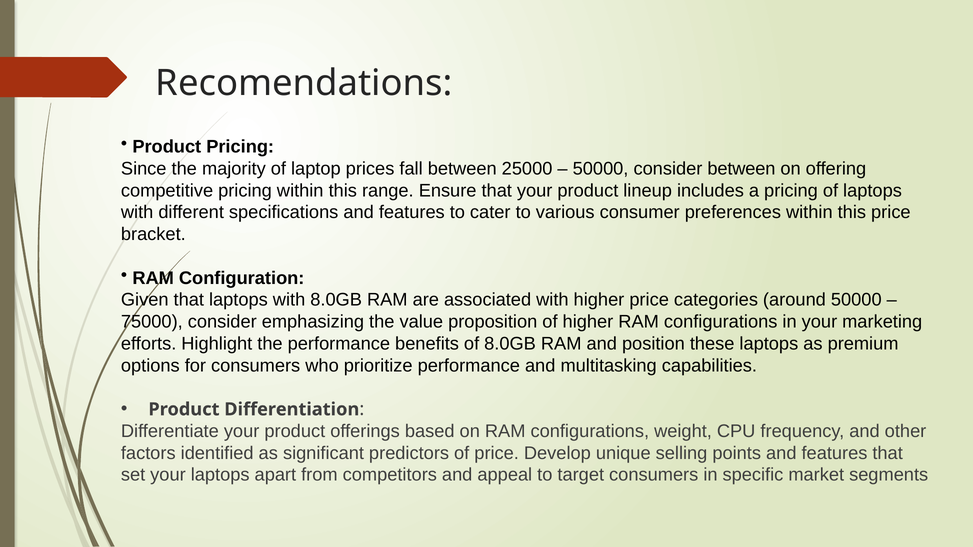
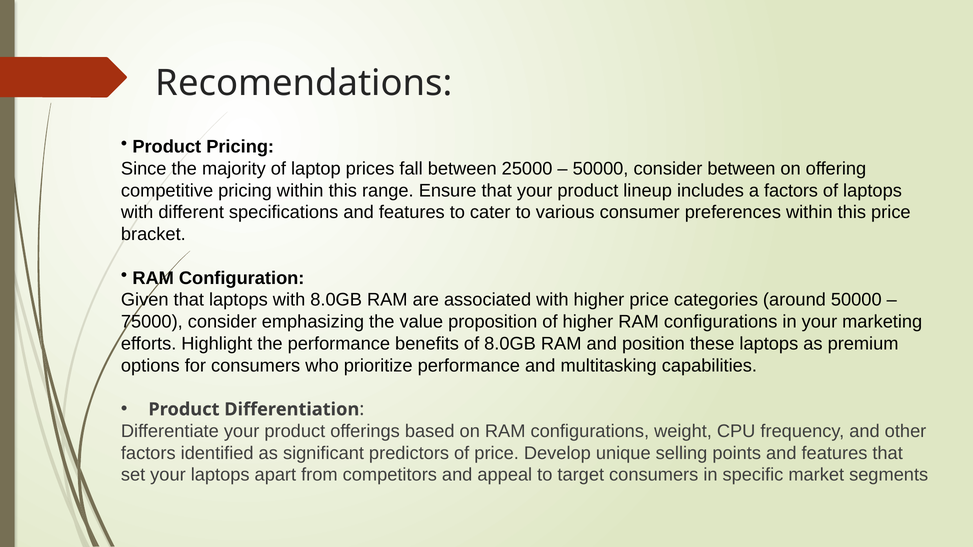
a pricing: pricing -> factors
